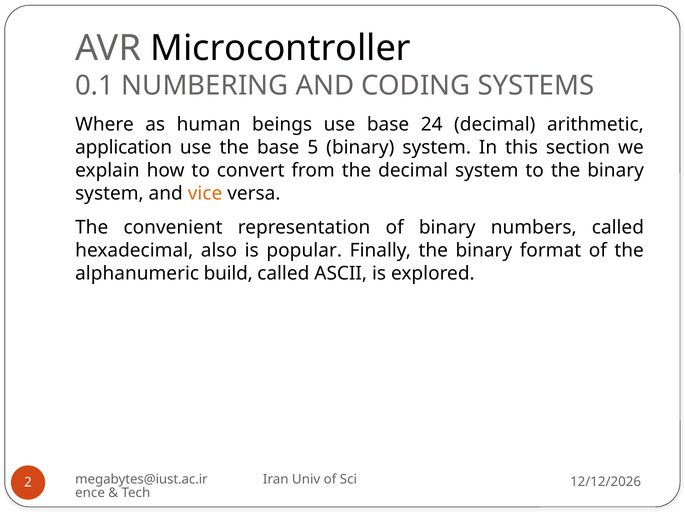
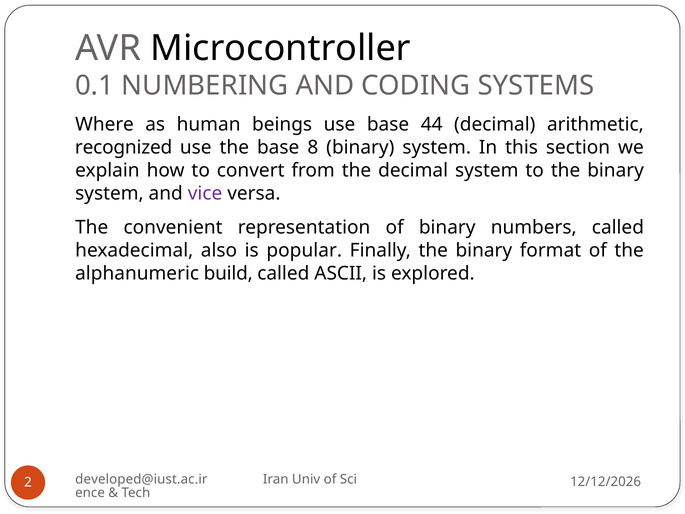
24: 24 -> 44
application: application -> recognized
5: 5 -> 8
vice colour: orange -> purple
megabytes@iust.ac.ir: megabytes@iust.ac.ir -> developed@iust.ac.ir
